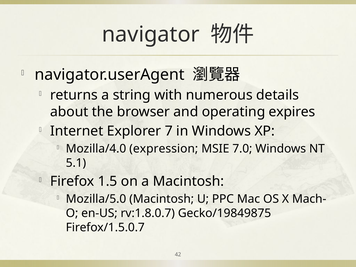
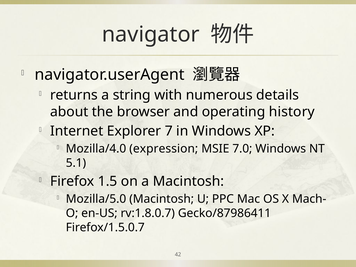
expires: expires -> history
Gecko/19849875: Gecko/19849875 -> Gecko/87986411
